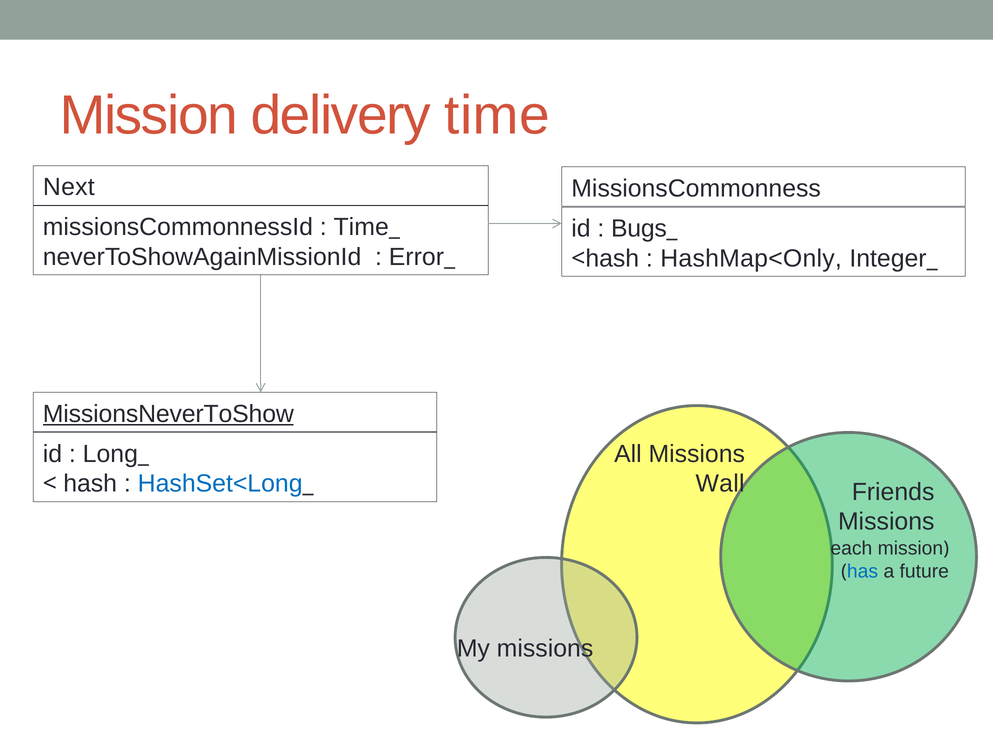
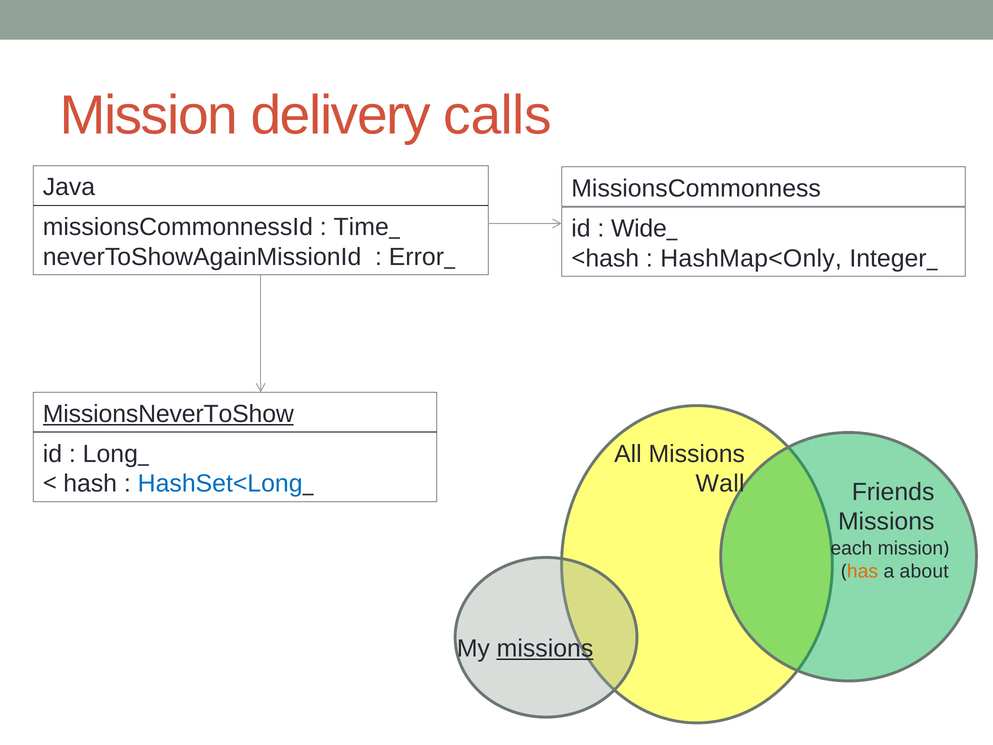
delivery time: time -> calls
Next: Next -> Java
Bugs: Bugs -> Wide
has colour: blue -> orange
future: future -> about
missions at (545, 648) underline: none -> present
